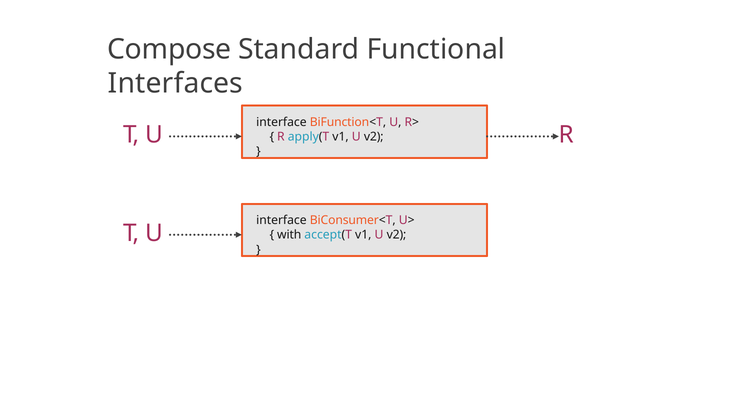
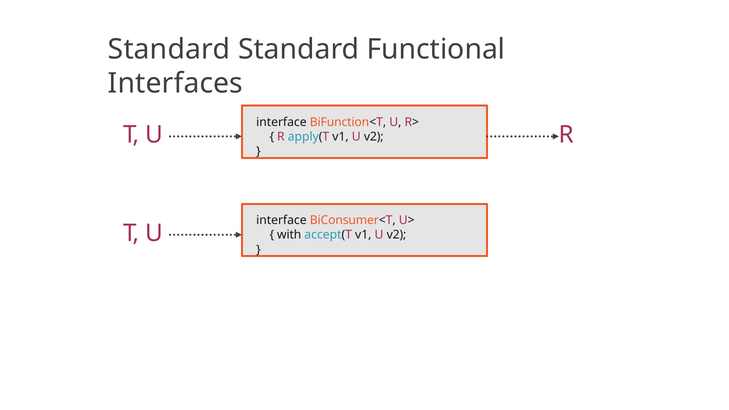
Compose at (169, 50): Compose -> Standard
